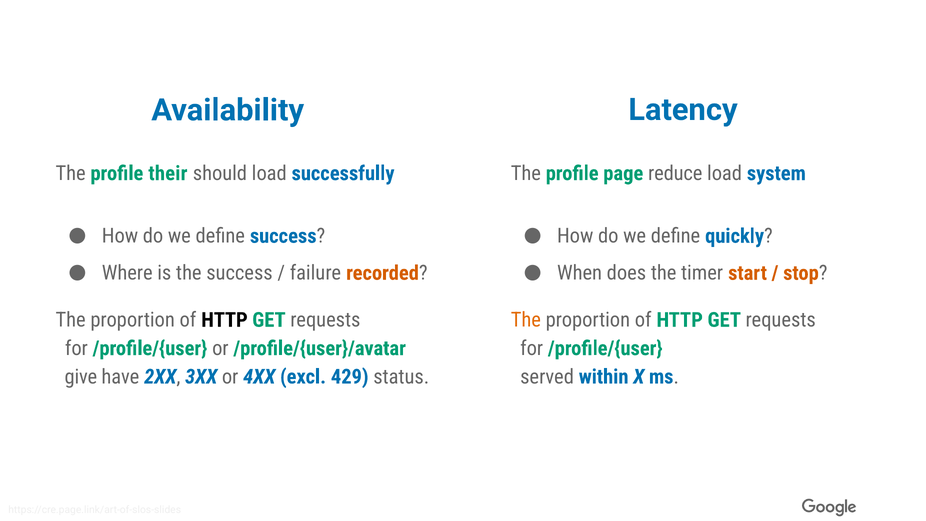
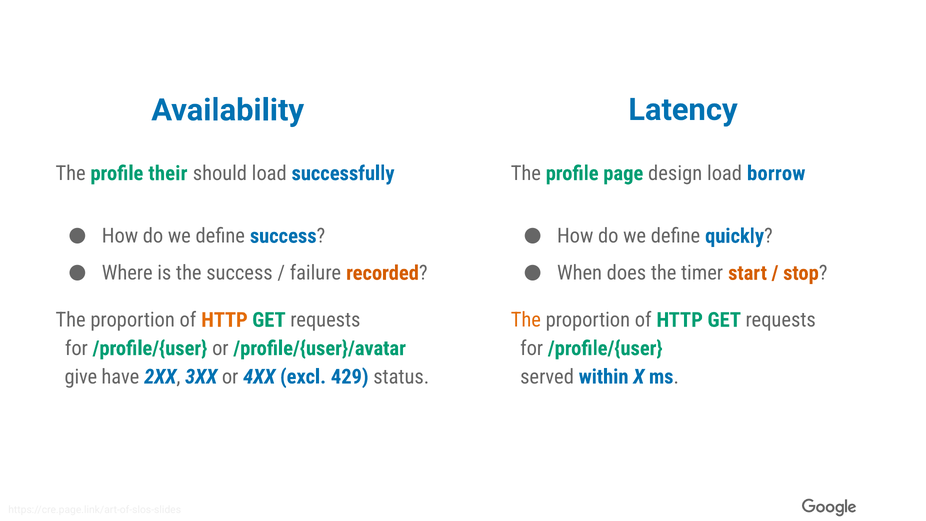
reduce: reduce -> design
system: system -> borrow
HTTP at (224, 320) colour: black -> orange
